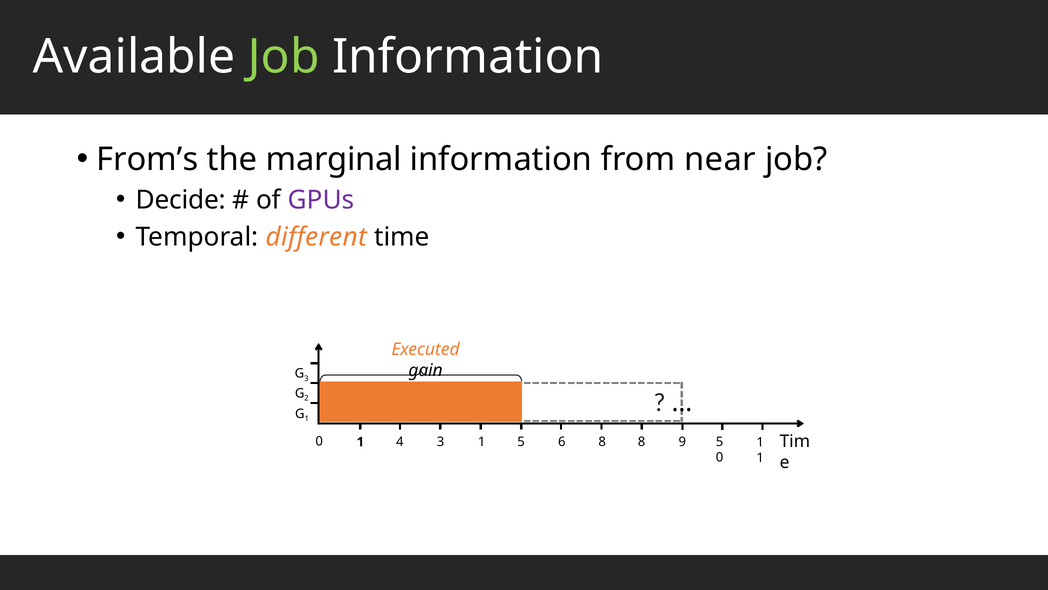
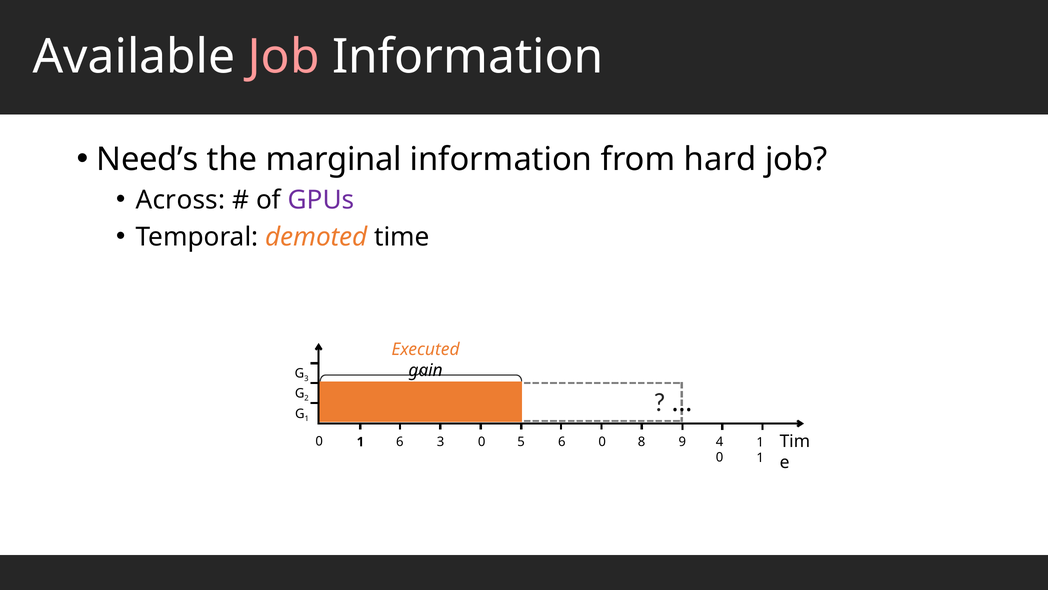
Job at (284, 57) colour: light green -> pink
From’s: From’s -> Need’s
near: near -> hard
Decide: Decide -> Across
different: different -> demoted
1 4: 4 -> 6
3 1: 1 -> 0
6 8: 8 -> 0
9 5: 5 -> 4
